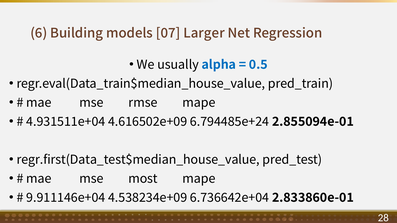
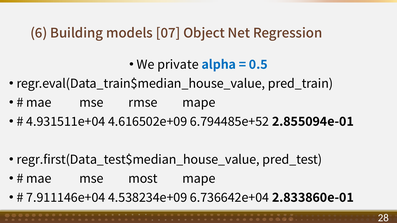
Larger: Larger -> Object
usually: usually -> private
6.794485e+24: 6.794485e+24 -> 6.794485e+52
9.911146e+04: 9.911146e+04 -> 7.911146e+04
